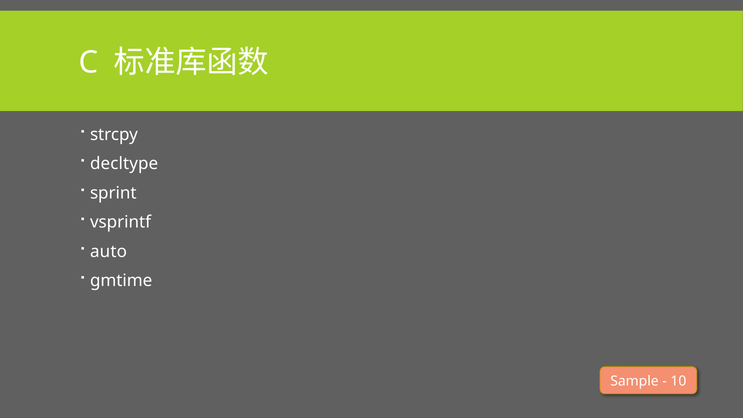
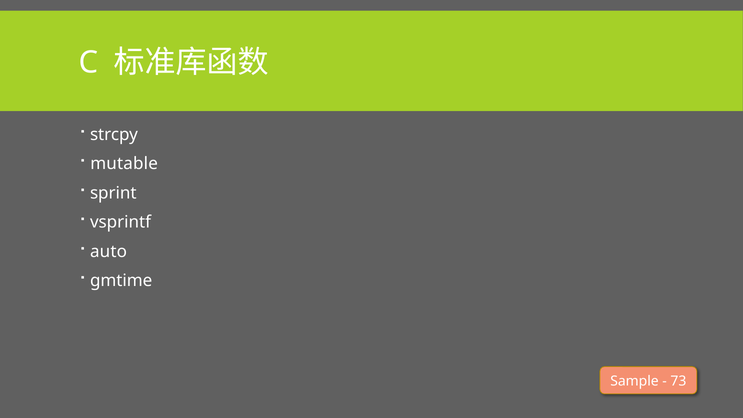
decltype: decltype -> mutable
10: 10 -> 73
